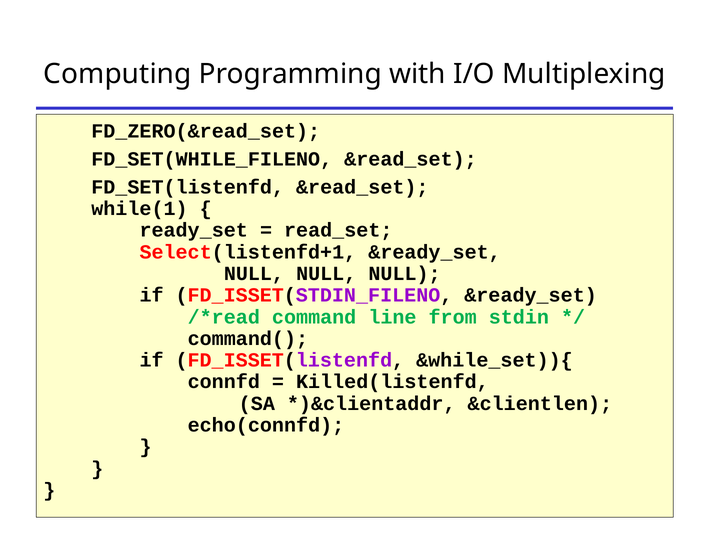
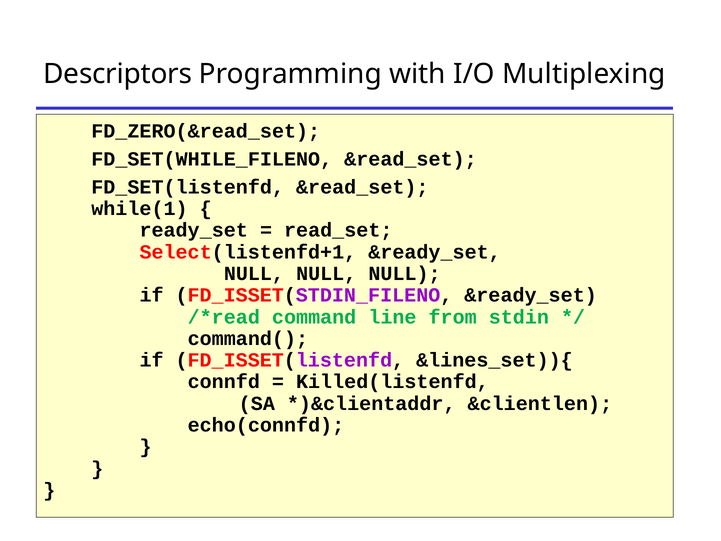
Computing: Computing -> Descriptors
&while_set)){: &while_set)){ -> &lines_set)){
